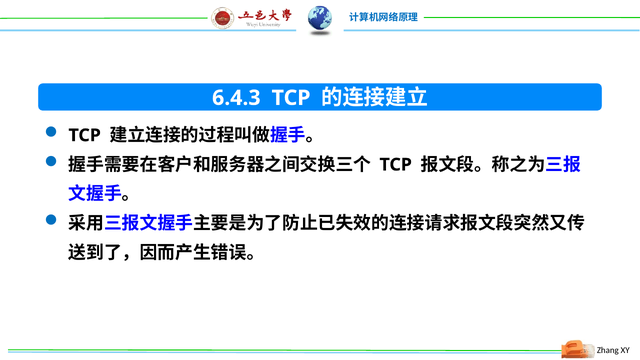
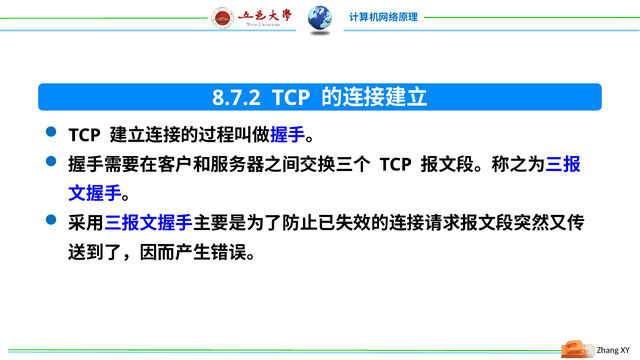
6.4.3: 6.4.3 -> 8.7.2
